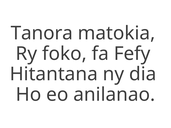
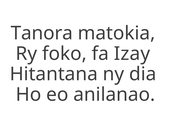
Fefy: Fefy -> Izay
